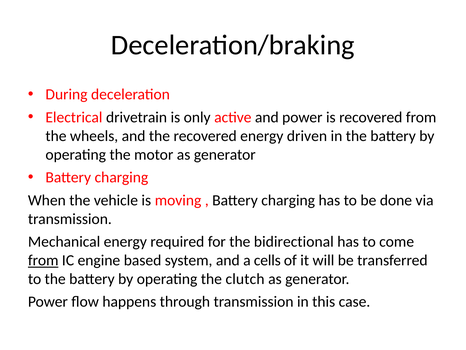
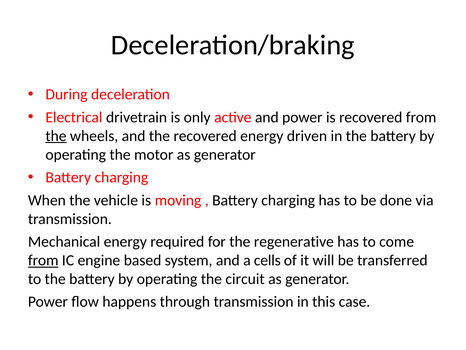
the at (56, 136) underline: none -> present
bidirectional: bidirectional -> regenerative
clutch: clutch -> circuit
